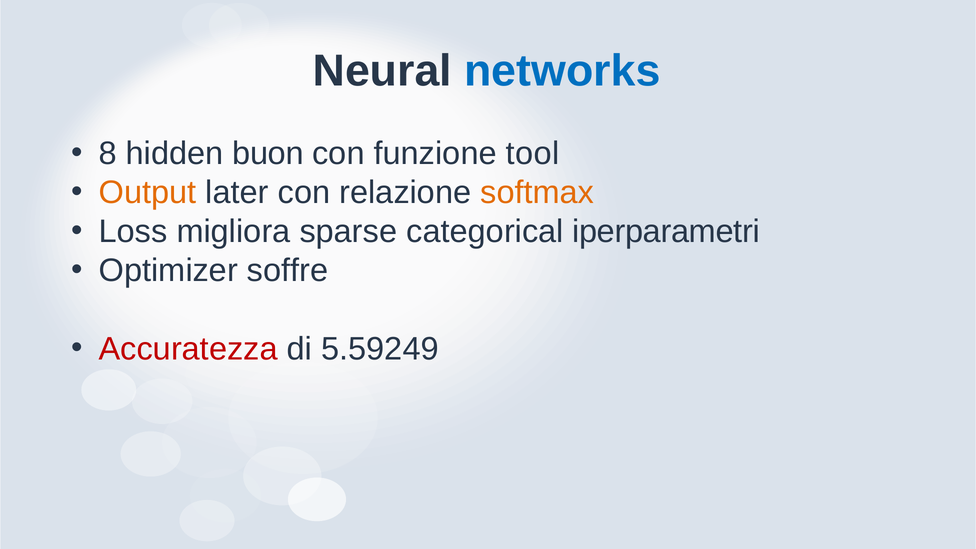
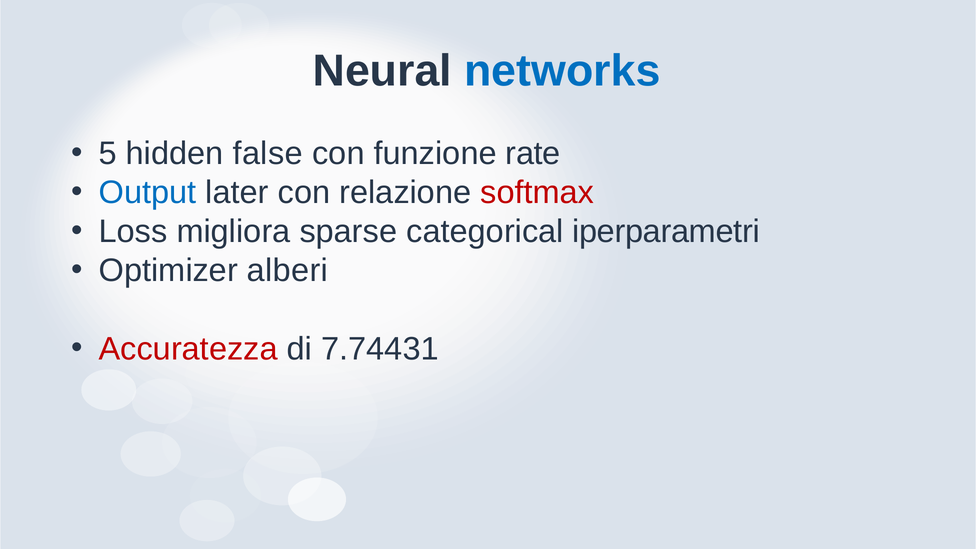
8: 8 -> 5
buon: buon -> false
tool: tool -> rate
Output colour: orange -> blue
softmax colour: orange -> red
soffre: soffre -> alberi
5.59249: 5.59249 -> 7.74431
